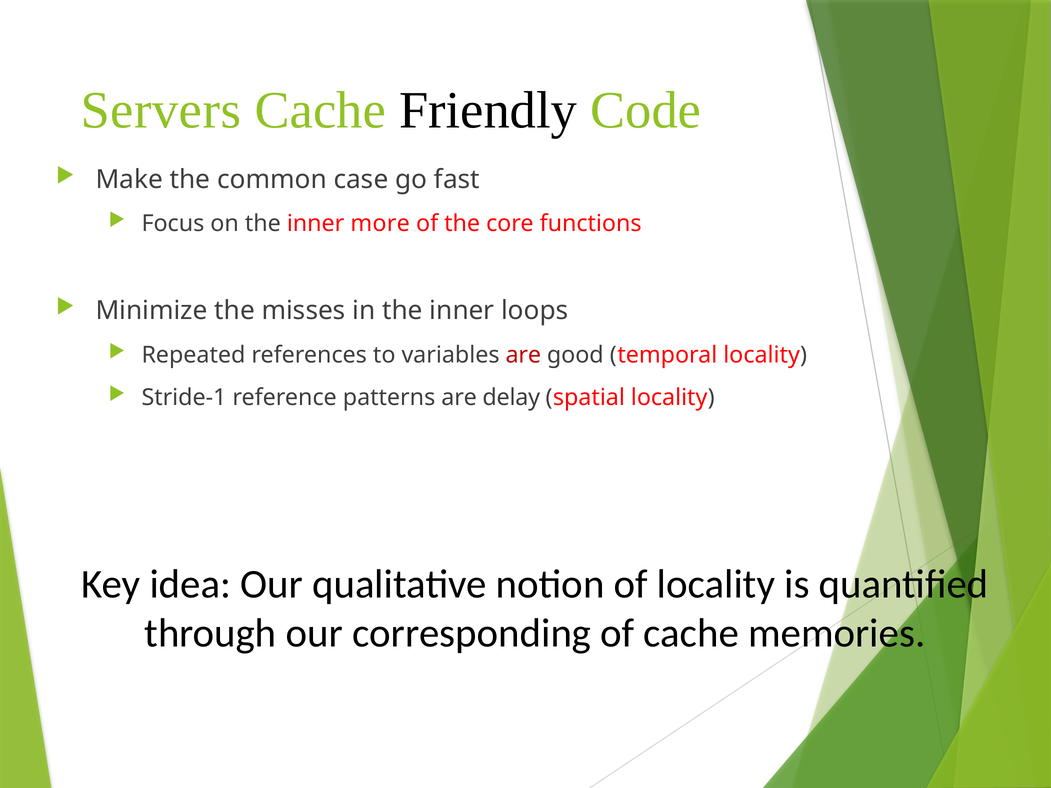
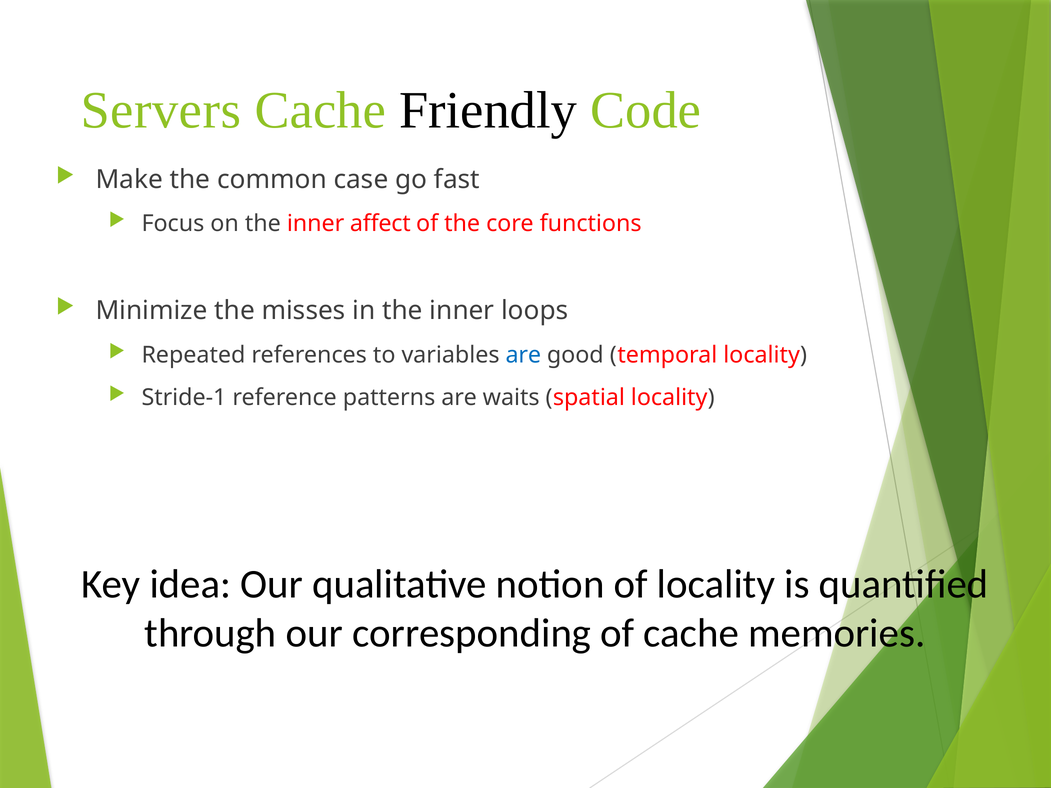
more: more -> affect
are at (523, 355) colour: red -> blue
delay: delay -> waits
